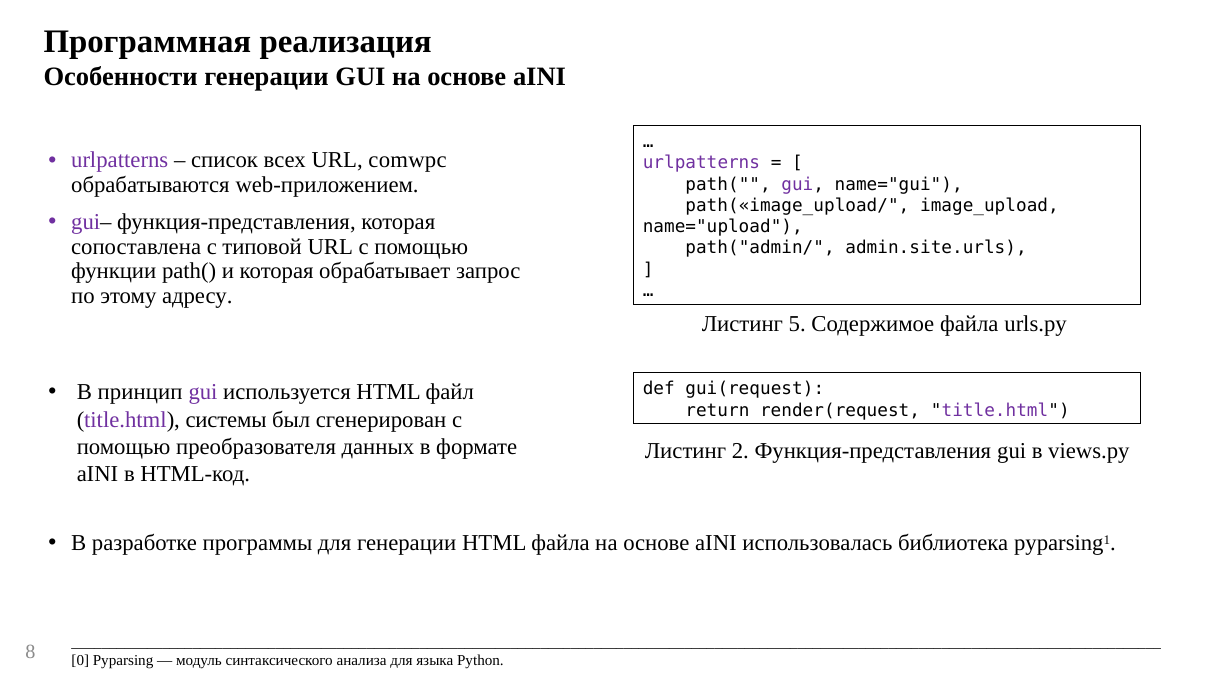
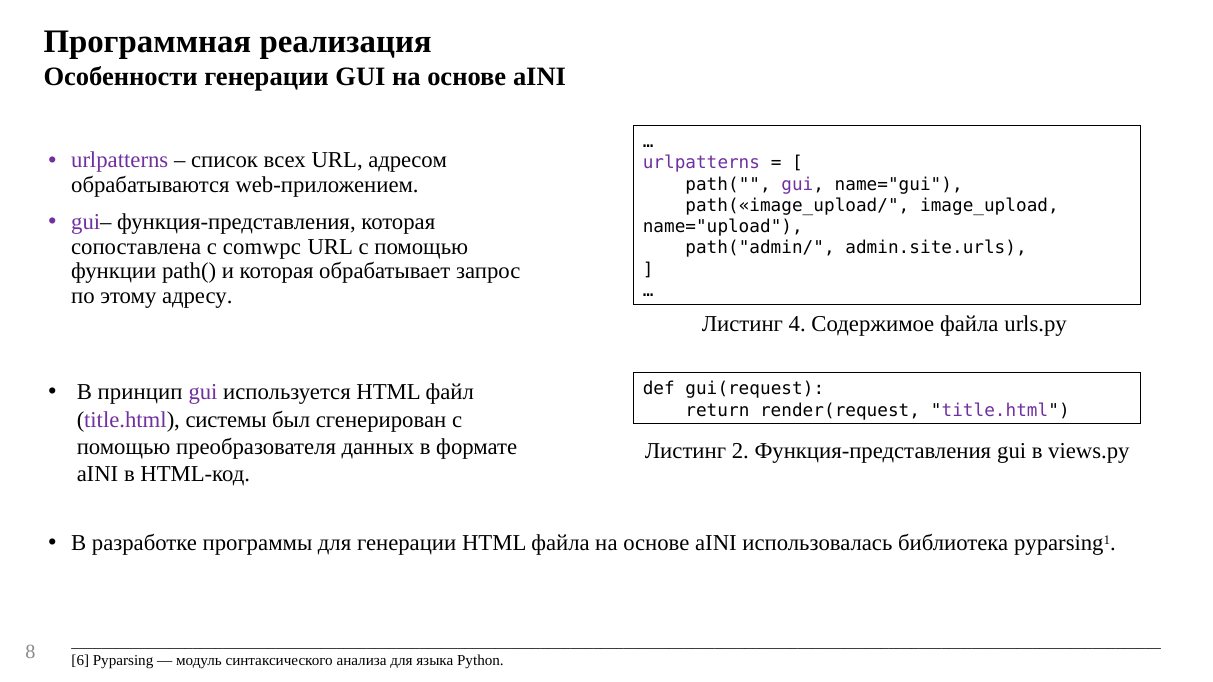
comwpc: comwpc -> адресом
типовой: типовой -> comwpc
5: 5 -> 4
0: 0 -> 6
